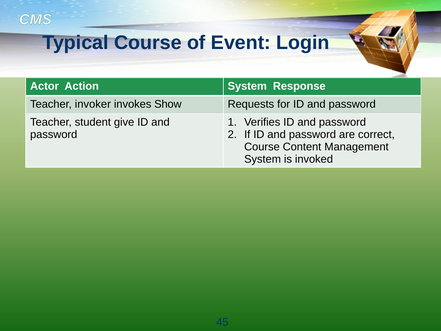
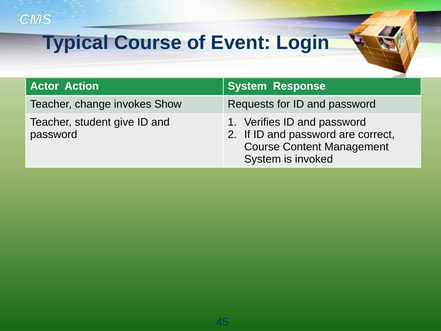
invoker: invoker -> change
